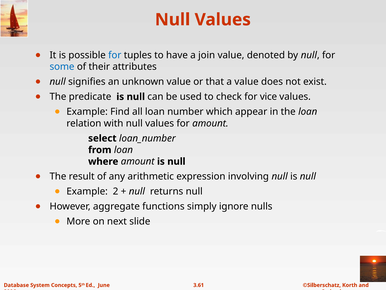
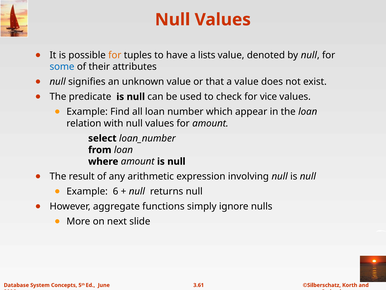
for at (115, 55) colour: blue -> orange
join: join -> lists
2: 2 -> 6
